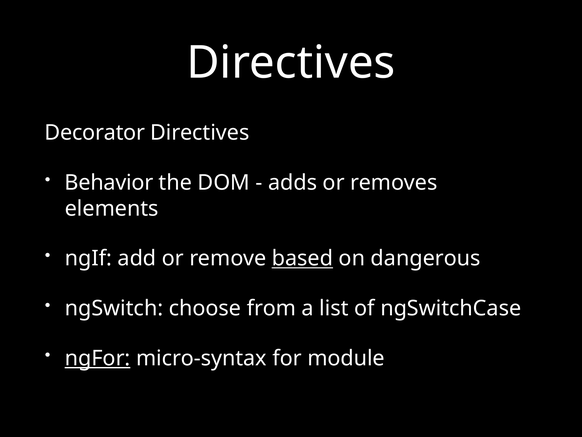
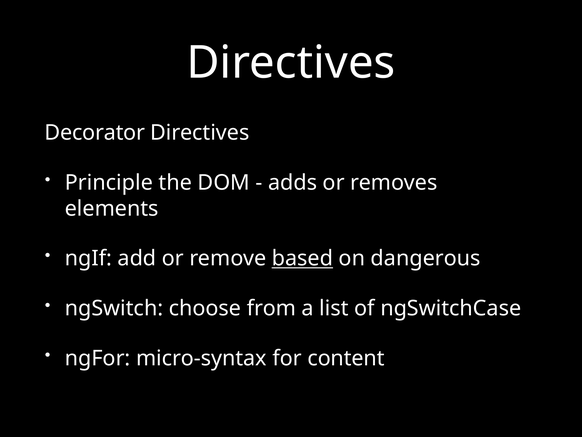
Behavior: Behavior -> Principle
ngFor underline: present -> none
module: module -> content
